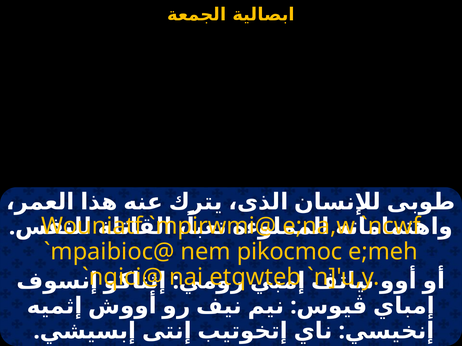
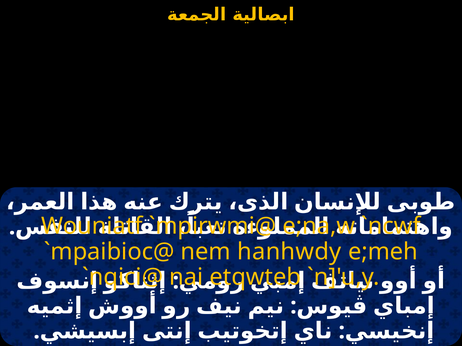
pikocmoc: pikocmoc -> hanhwdy
